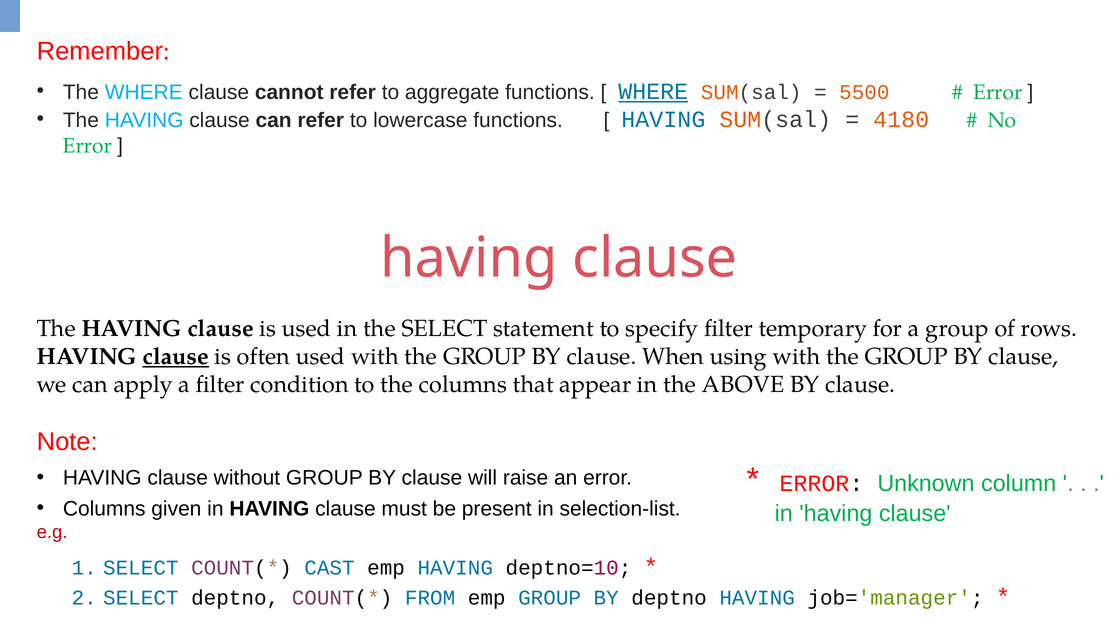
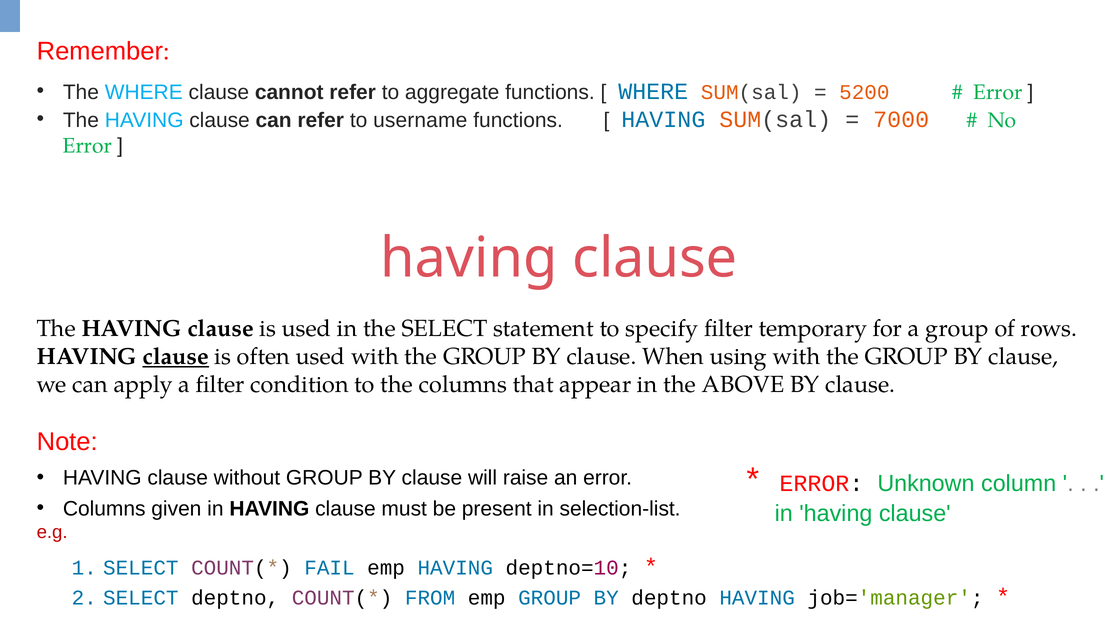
WHERE at (653, 92) underline: present -> none
5500: 5500 -> 5200
lowercase: lowercase -> username
4180: 4180 -> 7000
CAST: CAST -> FAIL
